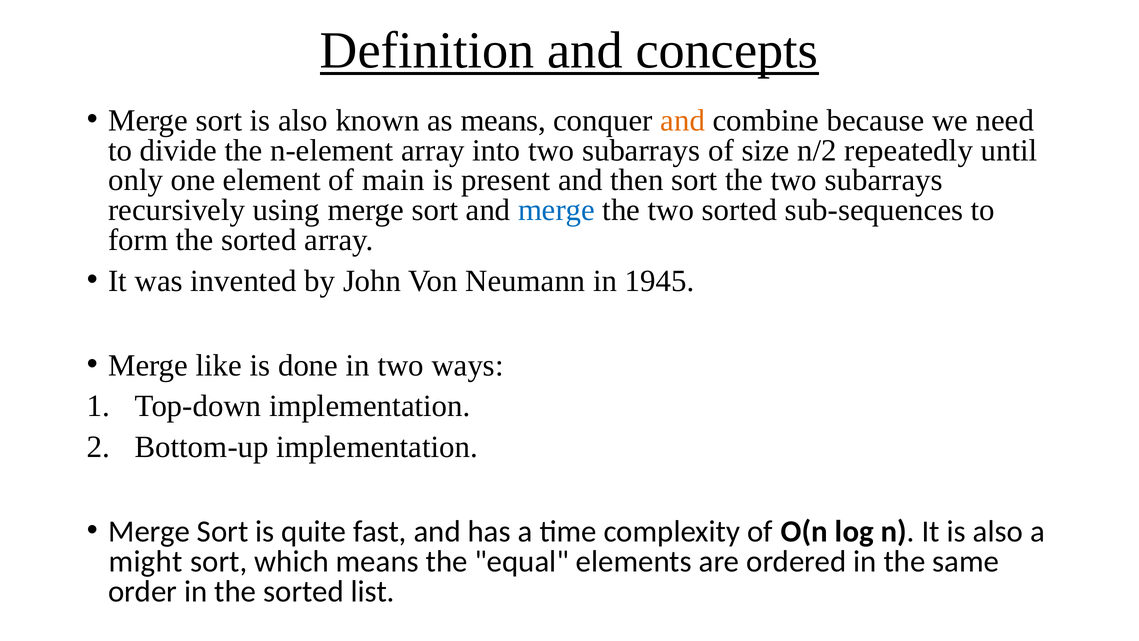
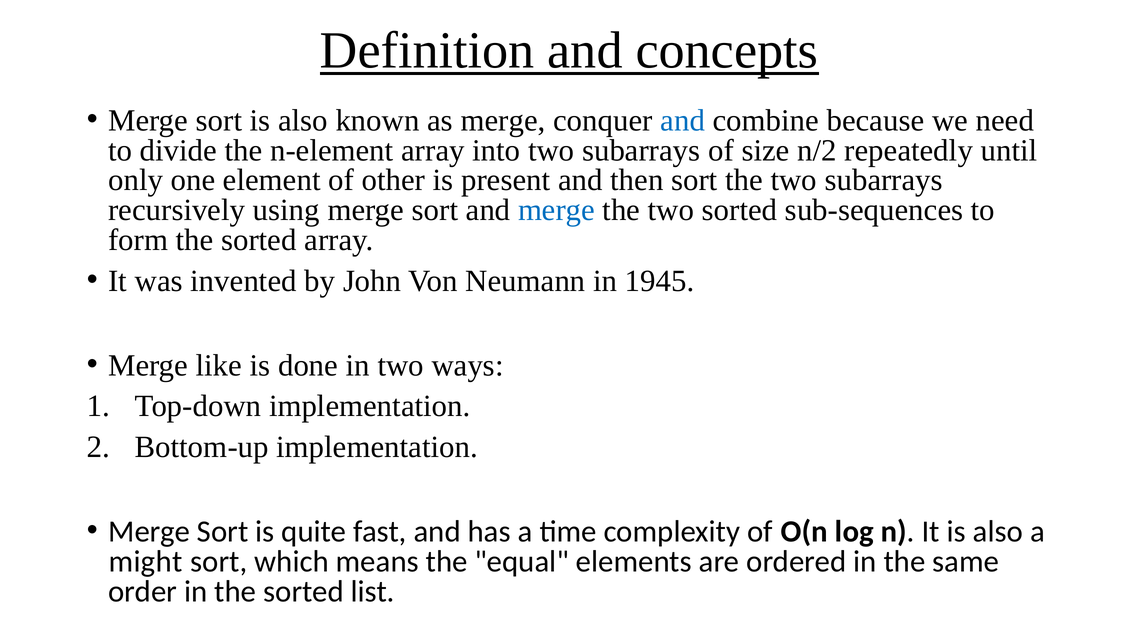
as means: means -> merge
and at (683, 120) colour: orange -> blue
main: main -> other
